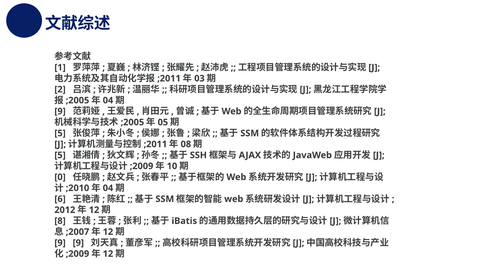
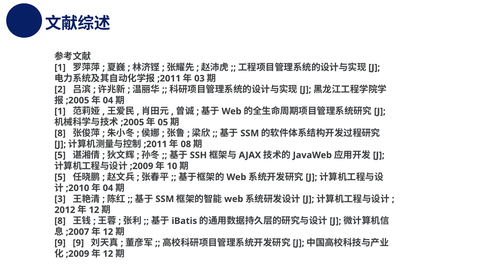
9 at (60, 112): 9 -> 1
5 at (60, 133): 5 -> 8
0 at (60, 177): 0 -> 5
6: 6 -> 3
